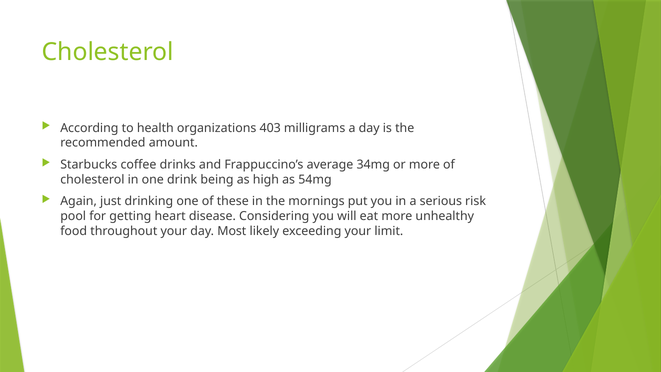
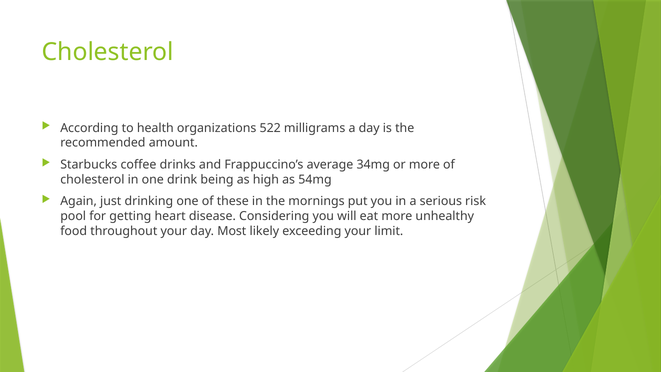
403: 403 -> 522
